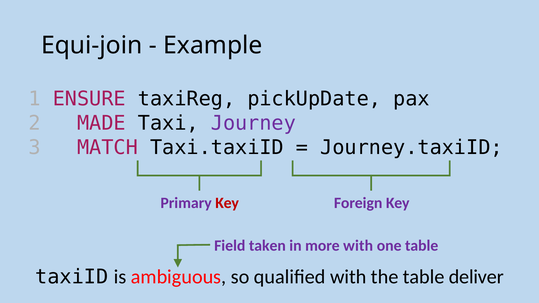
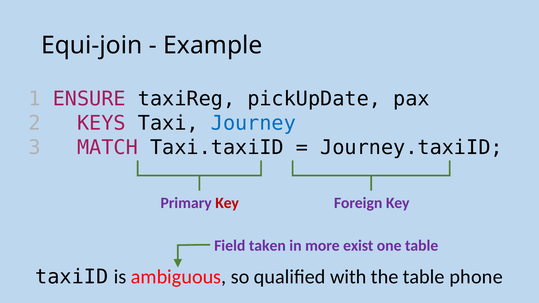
MADE: MADE -> KEYS
Journey colour: purple -> blue
more with: with -> exist
deliver: deliver -> phone
